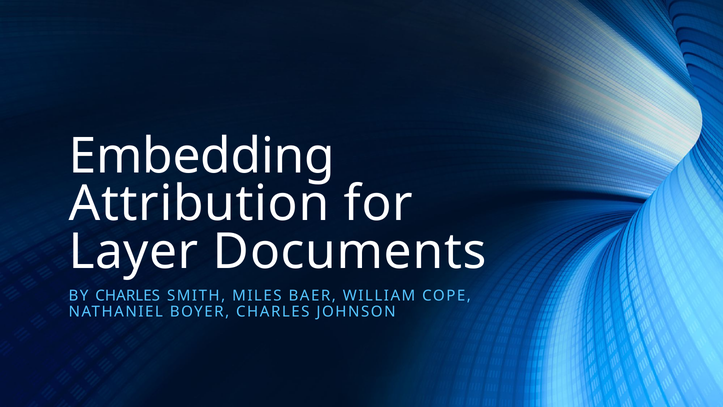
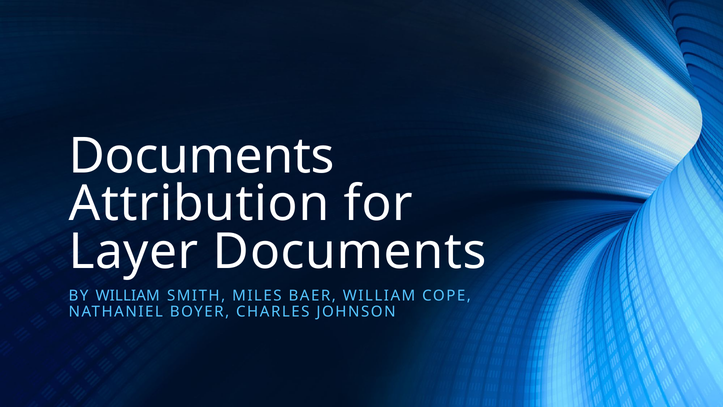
Embedding at (202, 156): Embedding -> Documents
BY CHARLES: CHARLES -> WILLIAM
